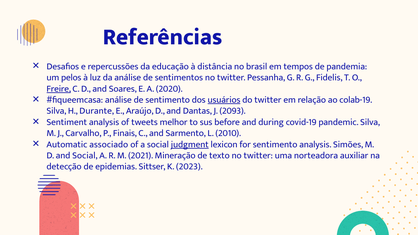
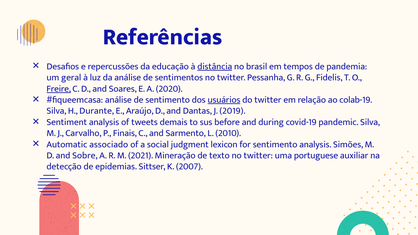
distância underline: none -> present
pelos: pelos -> geral
2093: 2093 -> 2019
melhor: melhor -> demais
judgment underline: present -> none
and Social: Social -> Sobre
norteadora: norteadora -> portuguese
2023: 2023 -> 2007
